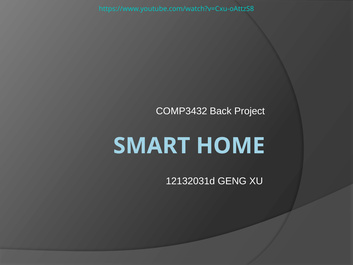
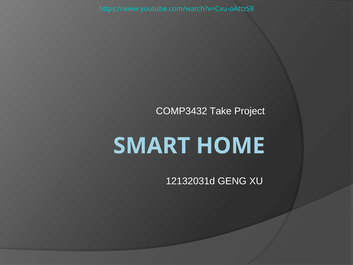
Back: Back -> Take
